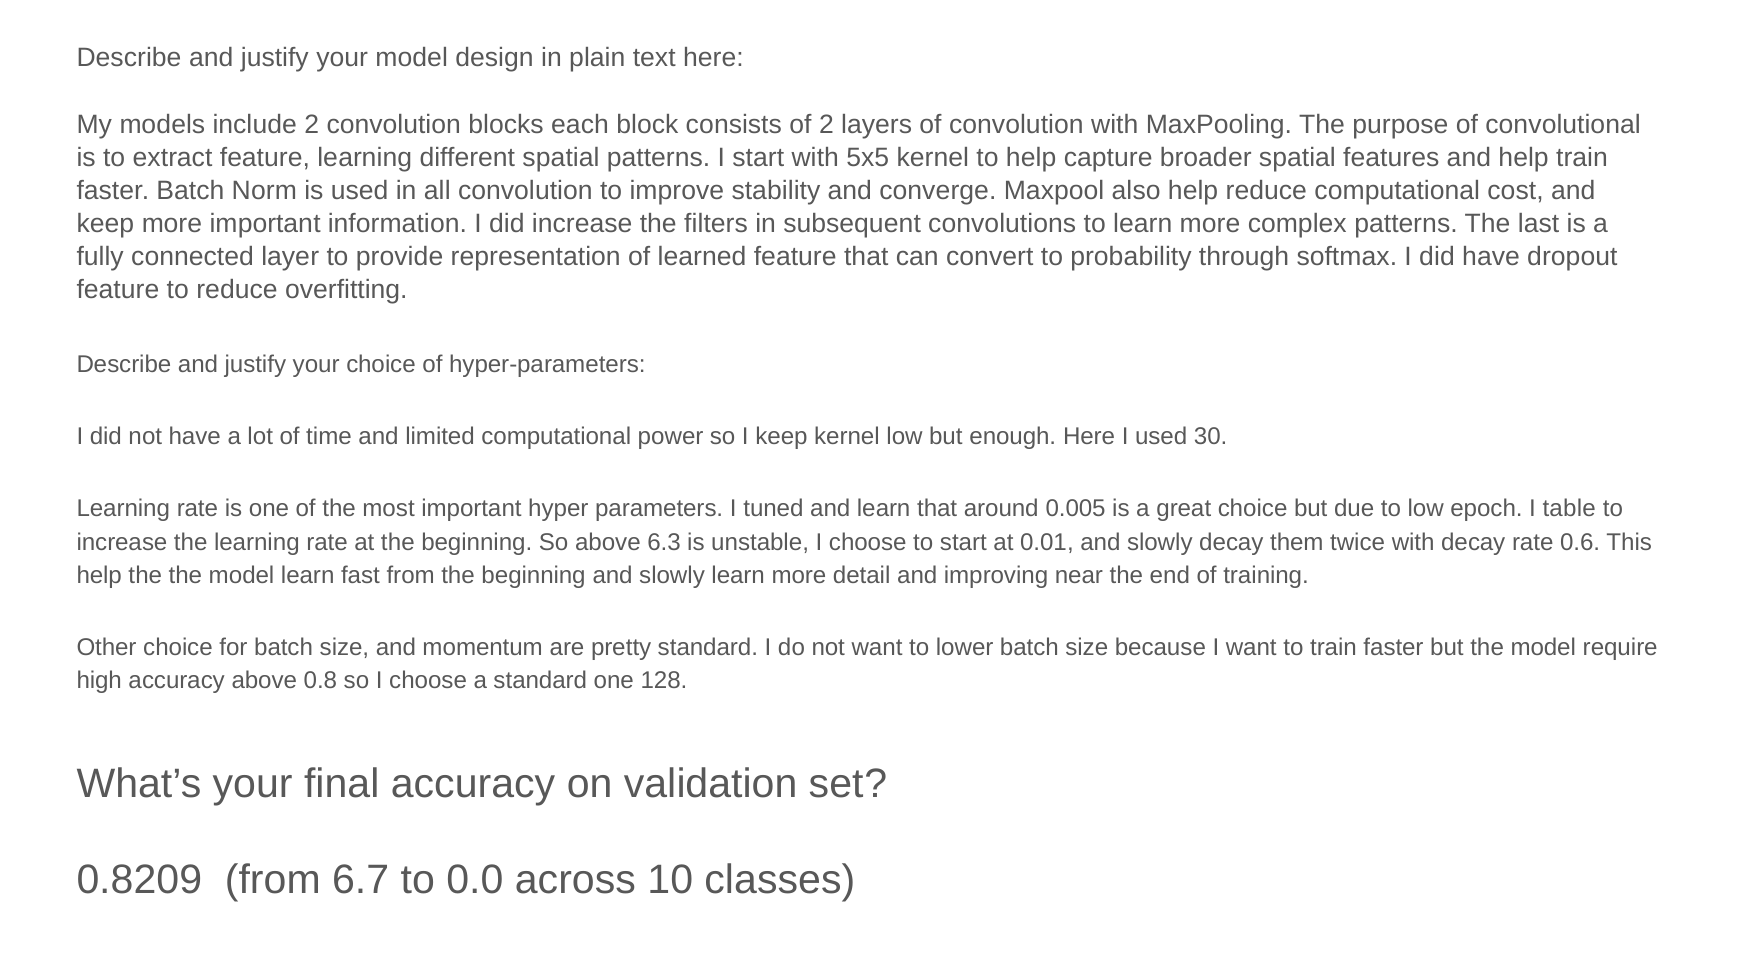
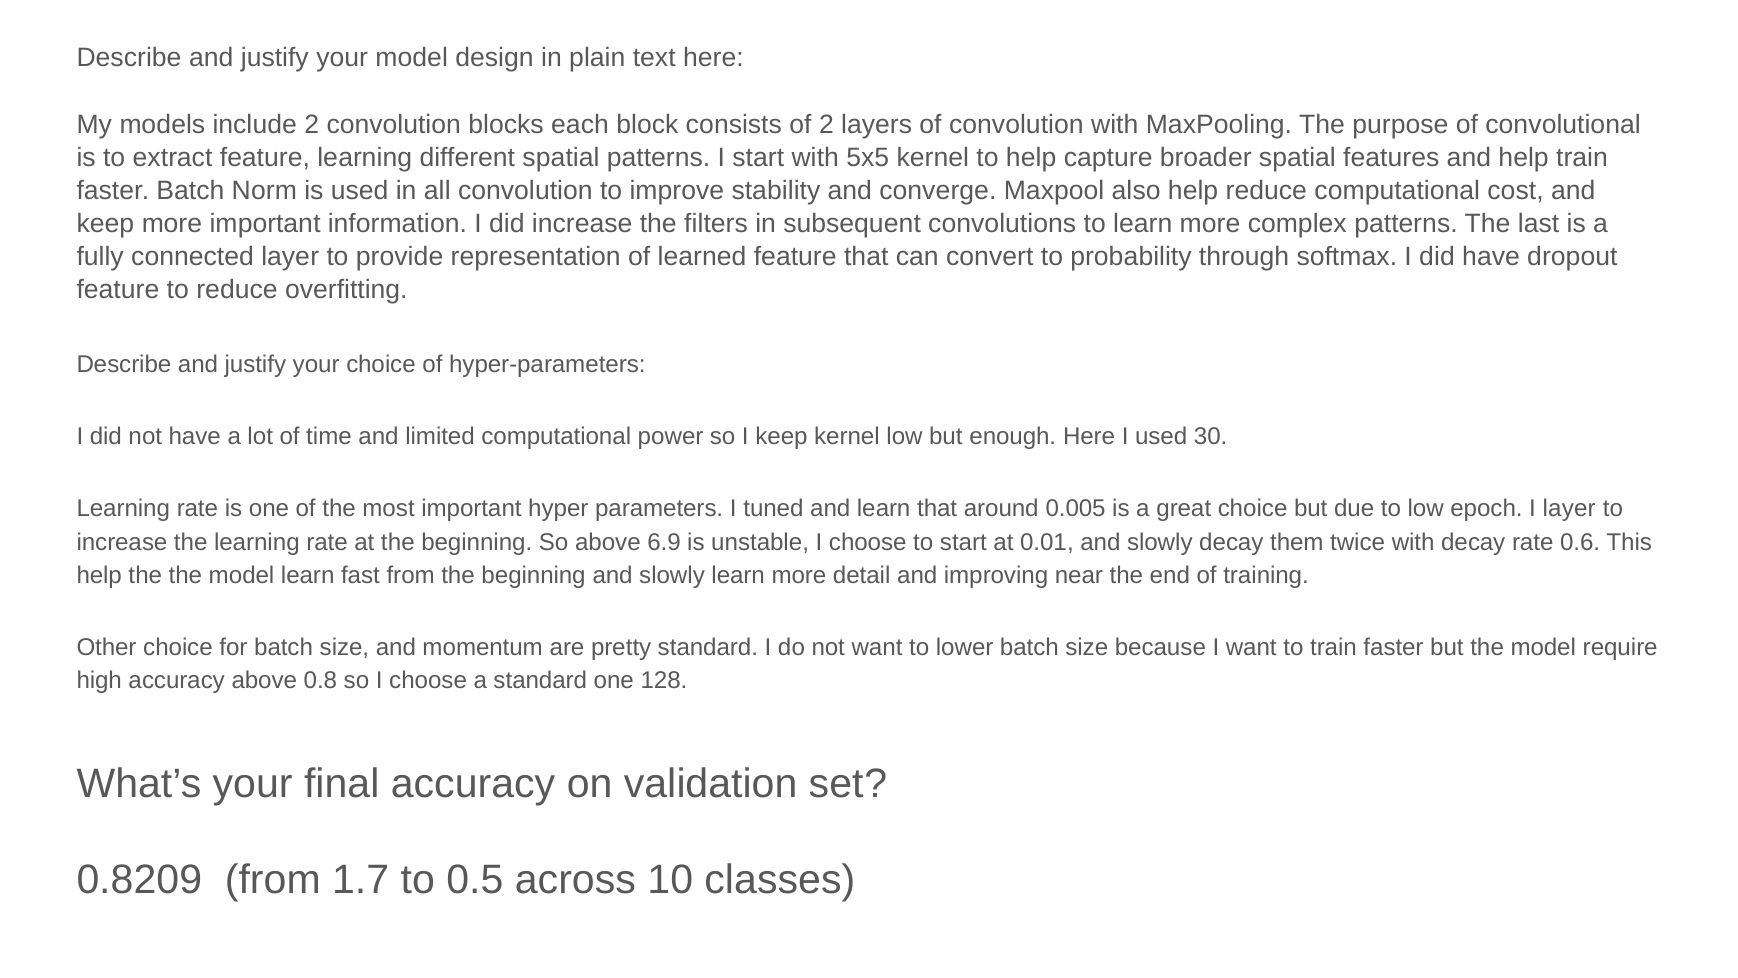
I table: table -> layer
6.3: 6.3 -> 6.9
6.7: 6.7 -> 1.7
0.0: 0.0 -> 0.5
